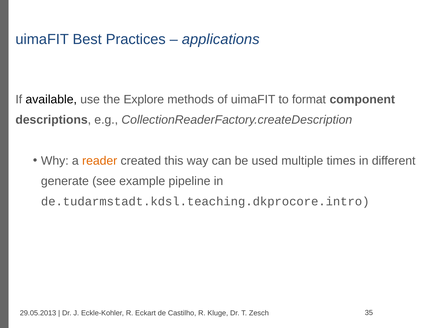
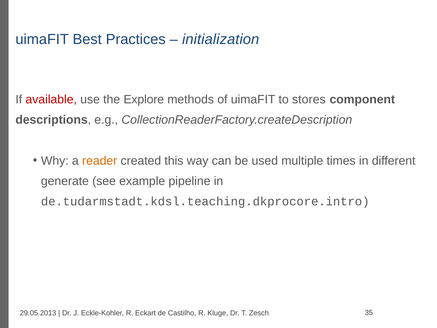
applications: applications -> initialization
available colour: black -> red
format: format -> stores
